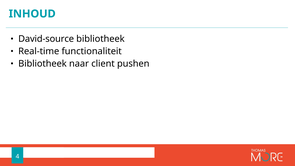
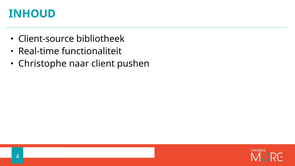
David-source: David-source -> Client-source
Bibliotheek at (42, 64): Bibliotheek -> Christophe
